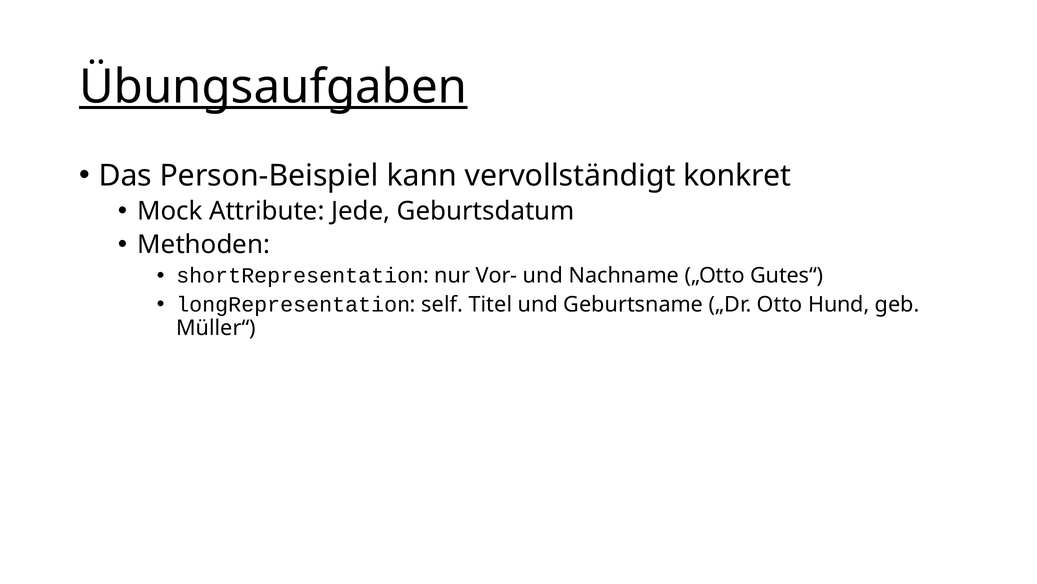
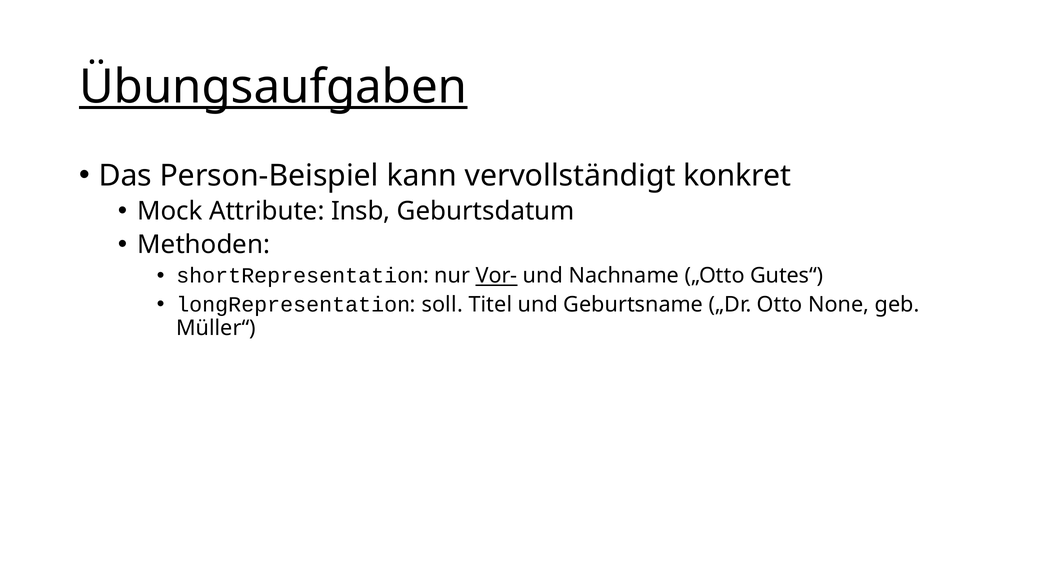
Jede: Jede -> Insb
Vor- underline: none -> present
self: self -> soll
Hund: Hund -> None
